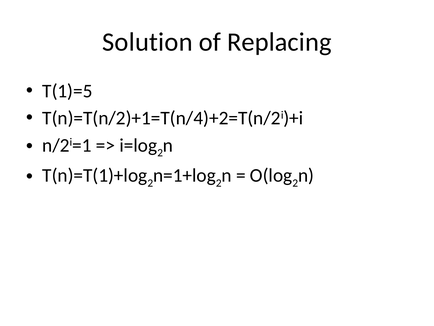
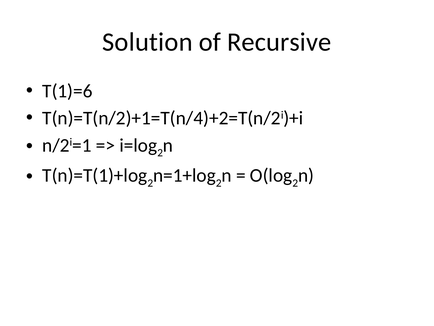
Replacing: Replacing -> Recursive
T(1)=5: T(1)=5 -> T(1)=6
